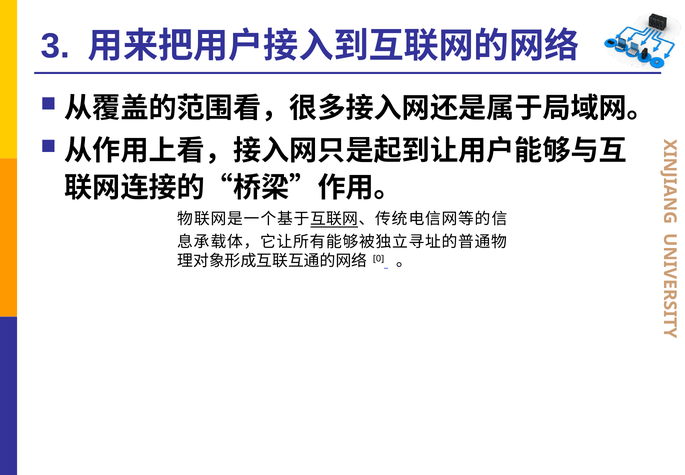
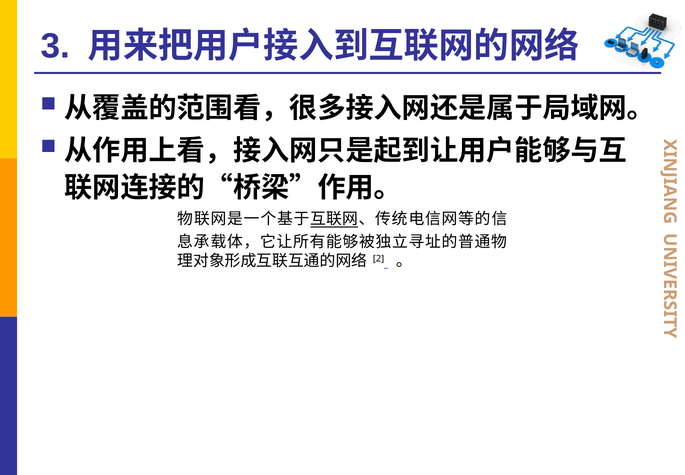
0: 0 -> 2
